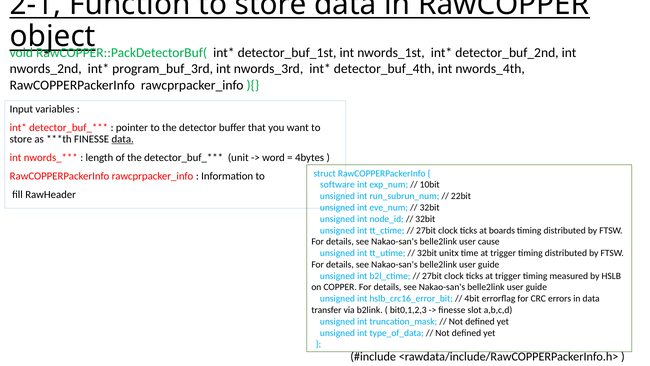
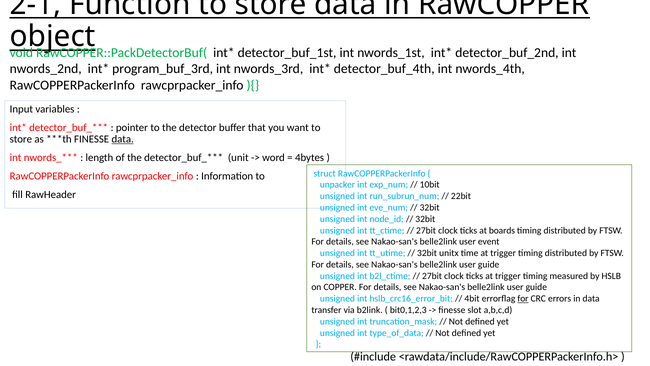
software: software -> unpacker
cause: cause -> event
for at (523, 298) underline: none -> present
